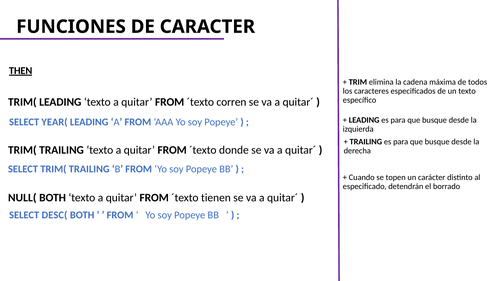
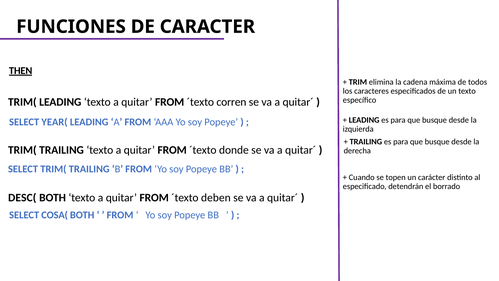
NULL(: NULL( -> DESC(
tienen: tienen -> deben
DESC(: DESC( -> COSA(
